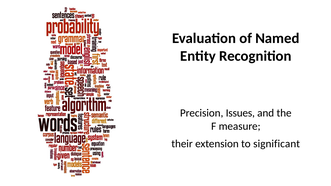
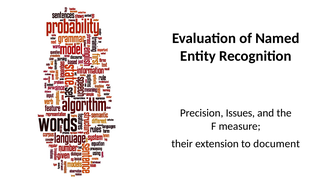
significant: significant -> document
